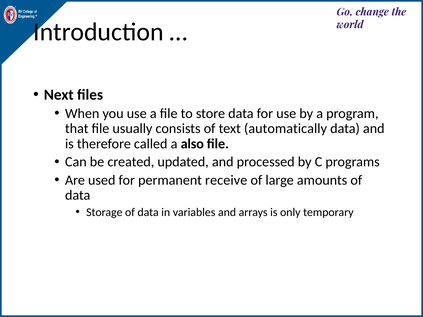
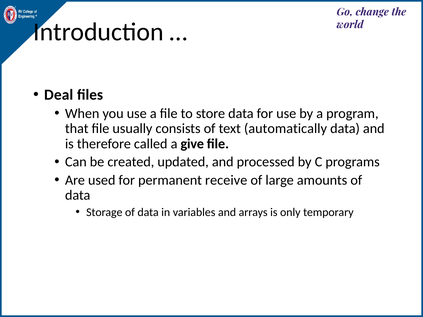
Next: Next -> Deal
also: also -> give
